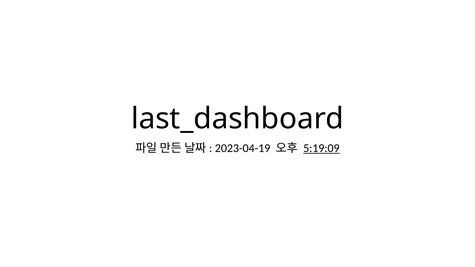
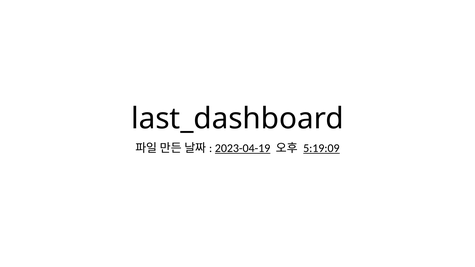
2023-04-19 underline: none -> present
